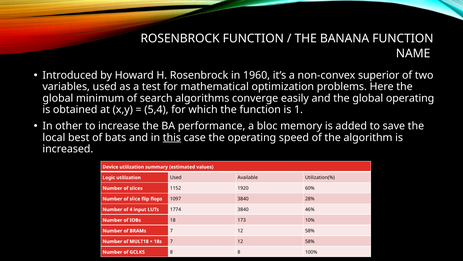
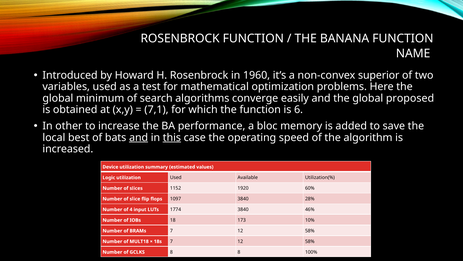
global operating: operating -> proposed
5,4: 5,4 -> 7,1
1: 1 -> 6
and at (139, 137) underline: none -> present
